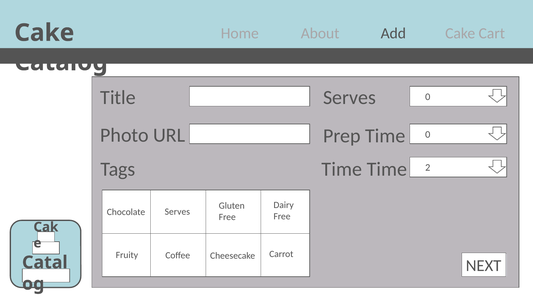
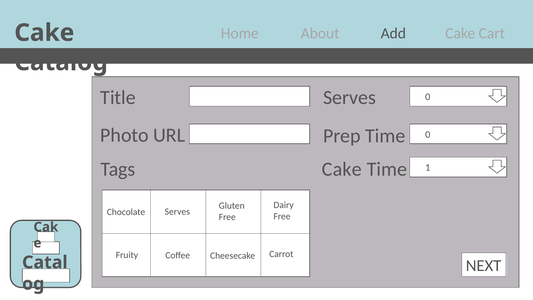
Time at (342, 169): Time -> Cake
2: 2 -> 1
